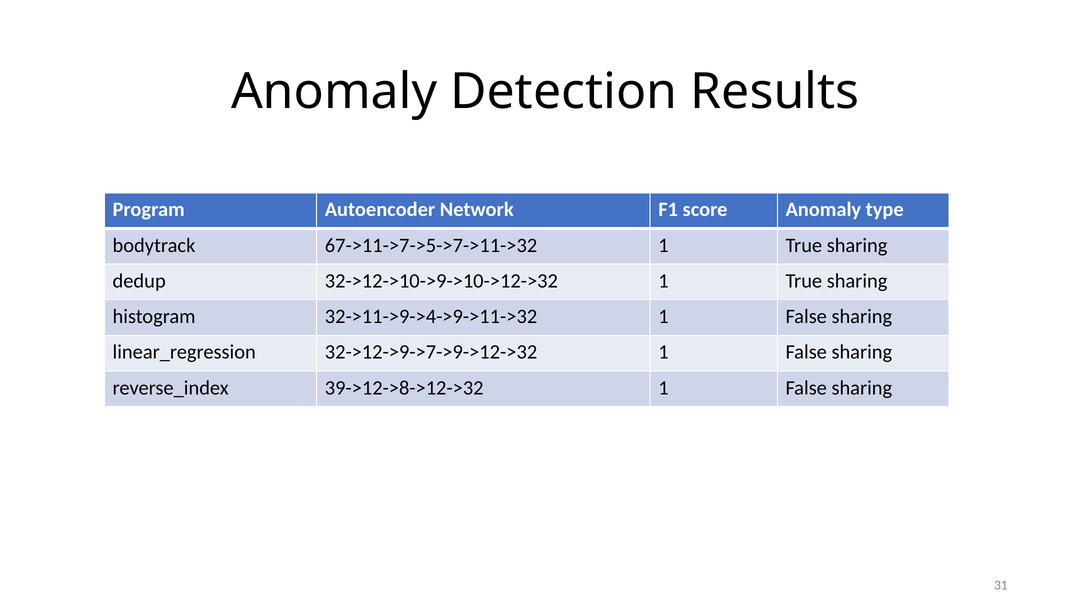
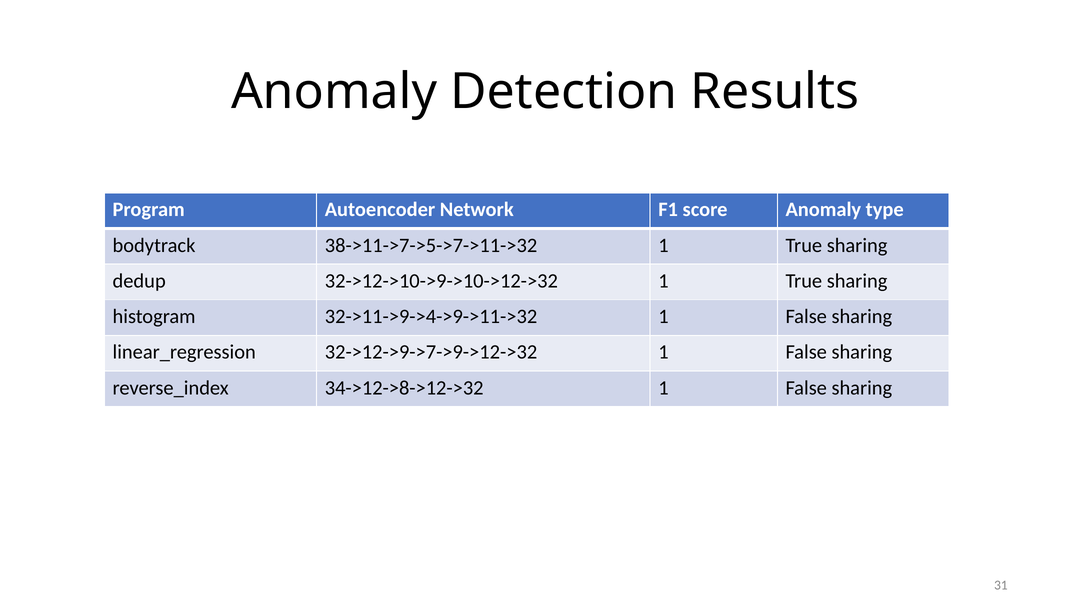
67->11->7->5->7->11->32: 67->11->7->5->7->11->32 -> 38->11->7->5->7->11->32
39->12->8->12->32: 39->12->8->12->32 -> 34->12->8->12->32
